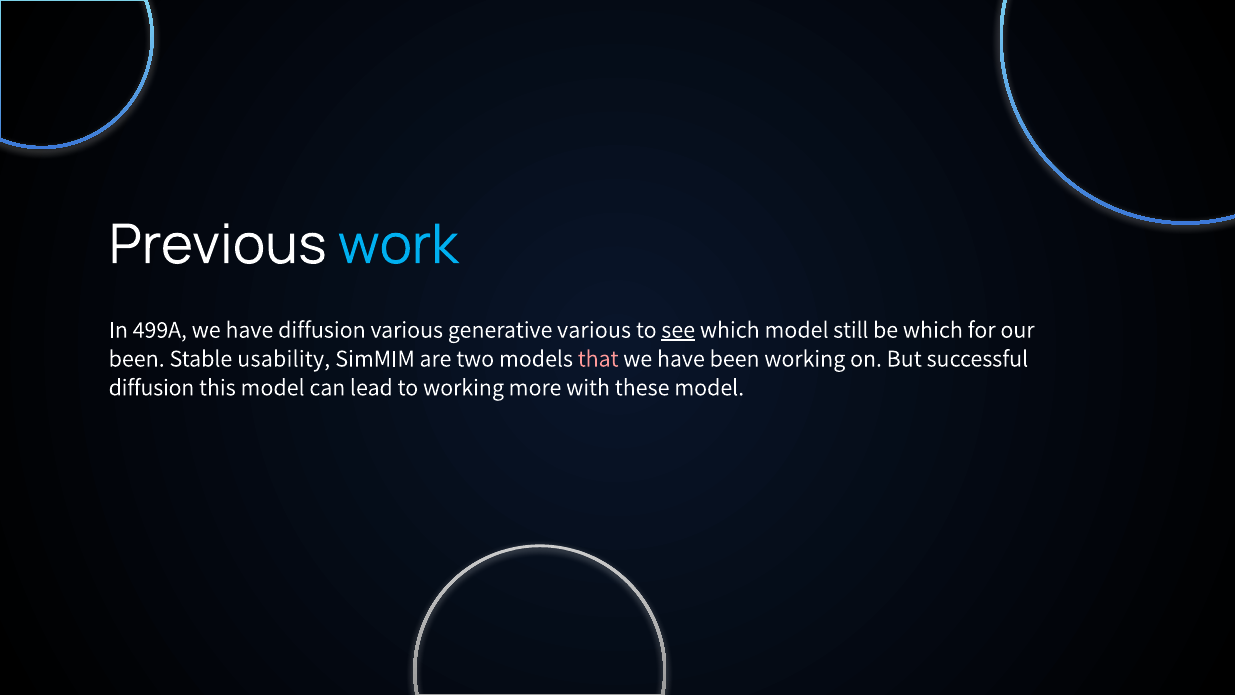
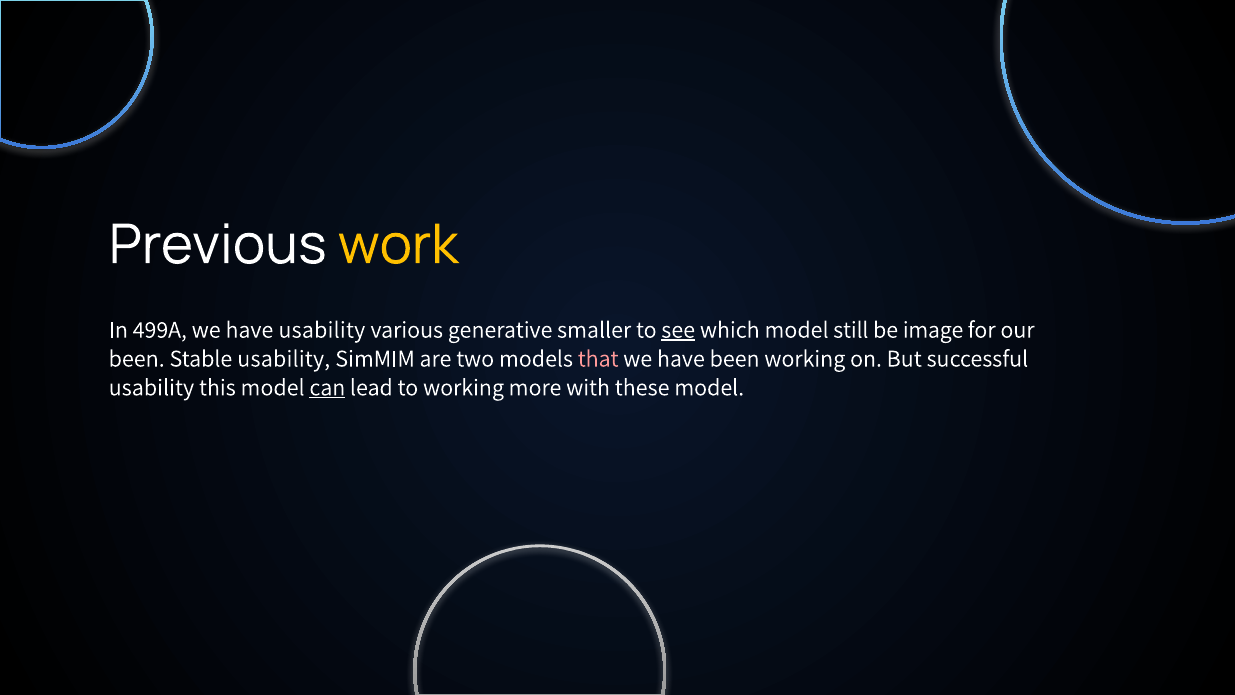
work colour: light blue -> yellow
have diffusion: diffusion -> usability
generative various: various -> smaller
be which: which -> image
diffusion at (152, 387): diffusion -> usability
can underline: none -> present
